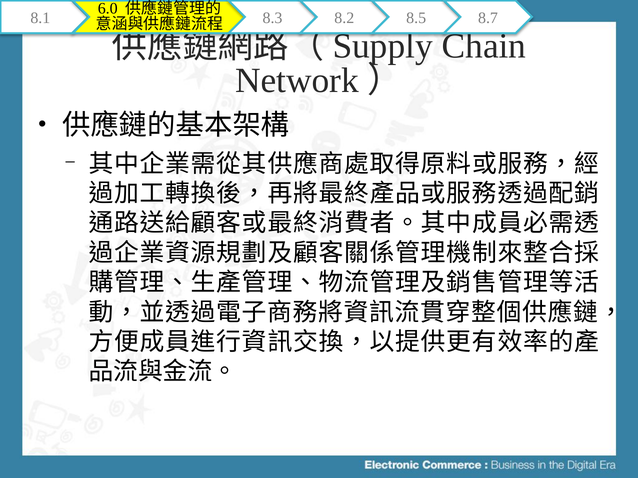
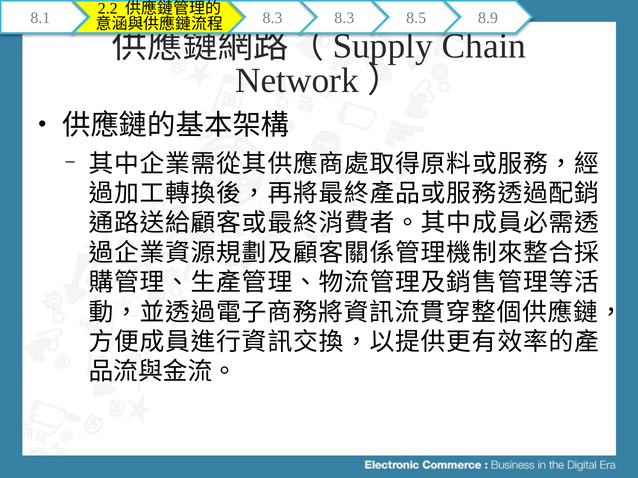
6.0: 6.0 -> 2.2
8.3 8.2: 8.2 -> 8.3
8.7: 8.7 -> 8.9
